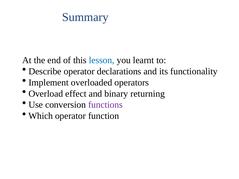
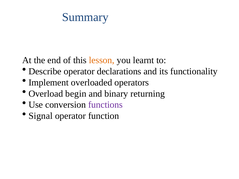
lesson colour: blue -> orange
effect: effect -> begin
Which: Which -> Signal
